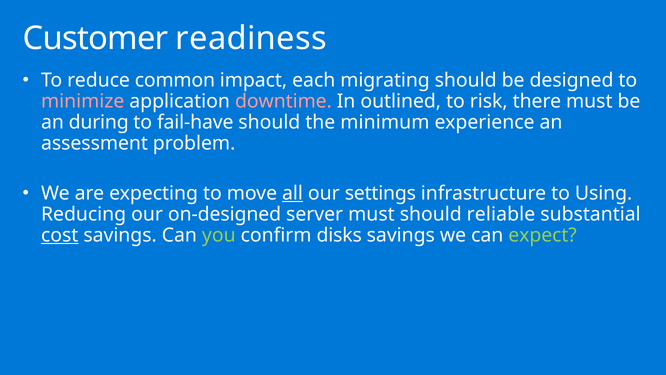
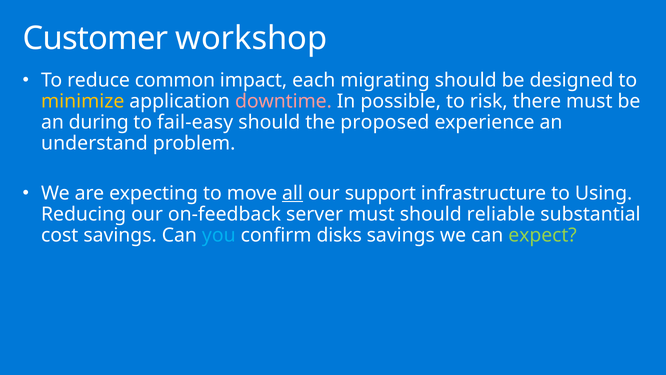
readiness: readiness -> workshop
minimize colour: pink -> yellow
outlined: outlined -> possible
fail-have: fail-have -> fail-easy
minimum: minimum -> proposed
assessment: assessment -> understand
settings: settings -> support
on-designed: on-designed -> on-feedback
cost underline: present -> none
you colour: light green -> light blue
